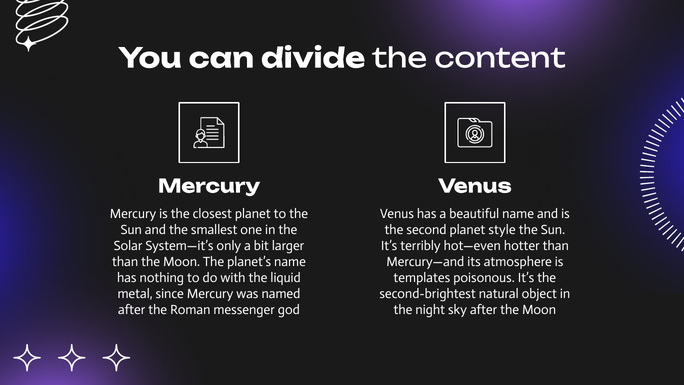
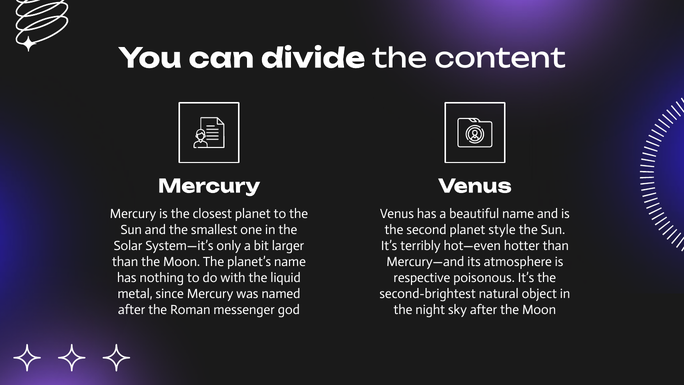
templates: templates -> respective
